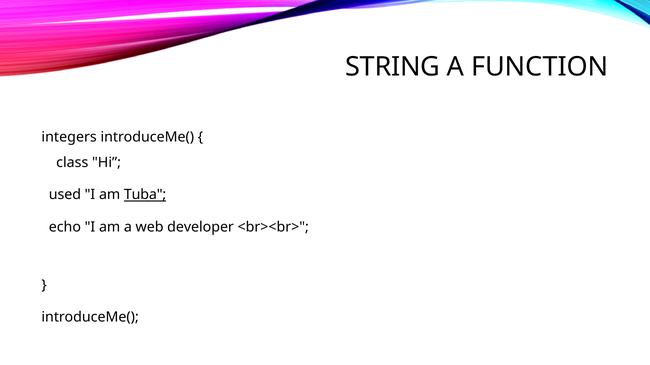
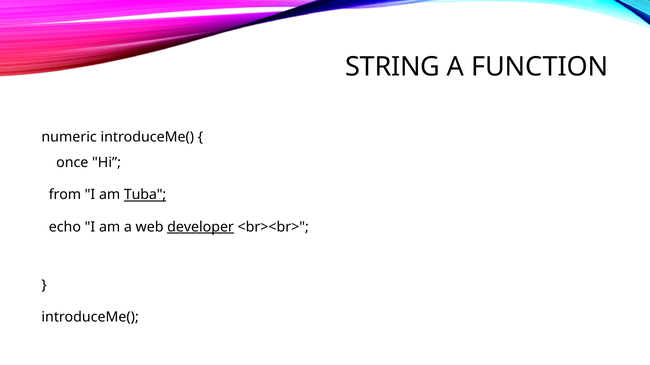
integers: integers -> numeric
class: class -> once
used: used -> from
developer underline: none -> present
